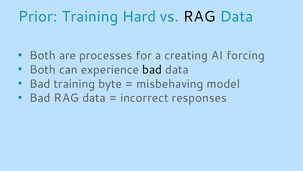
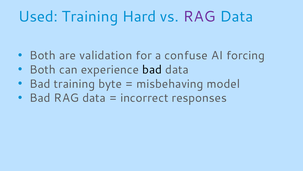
Prior: Prior -> Used
RAG at (199, 17) colour: black -> purple
processes: processes -> validation
creating: creating -> confuse
